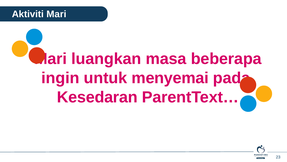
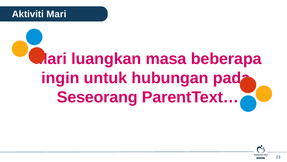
menyemai: menyemai -> hubungan
Kesedaran: Kesedaran -> Seseorang
